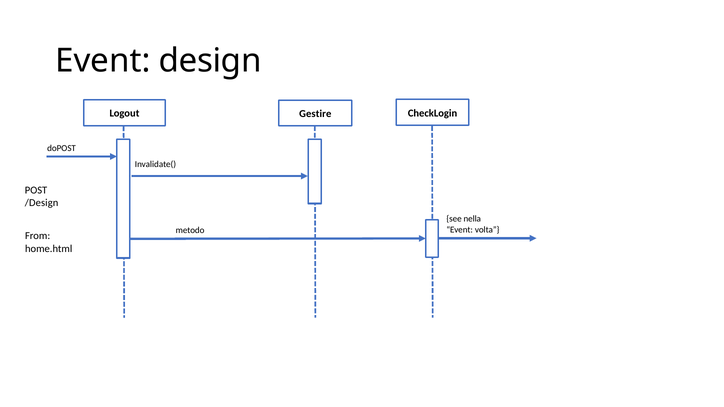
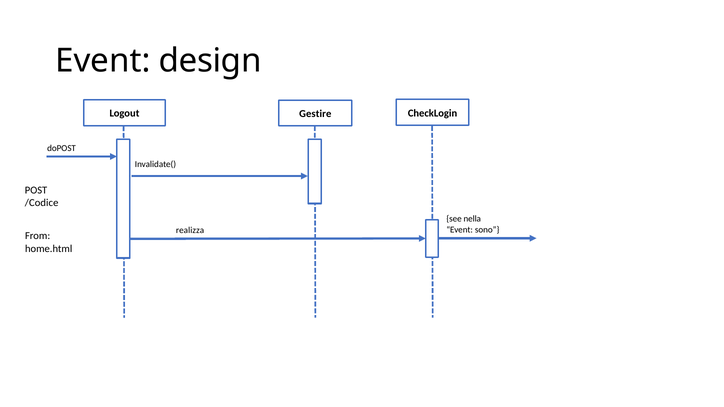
/Design: /Design -> /Codice
volta: volta -> sono
metodo: metodo -> realizza
